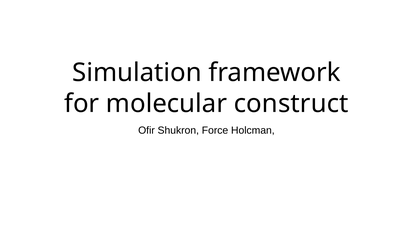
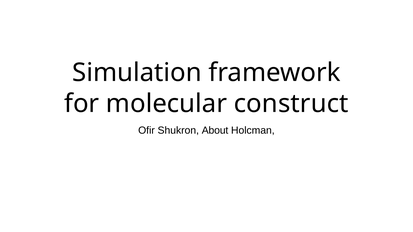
Force: Force -> About
